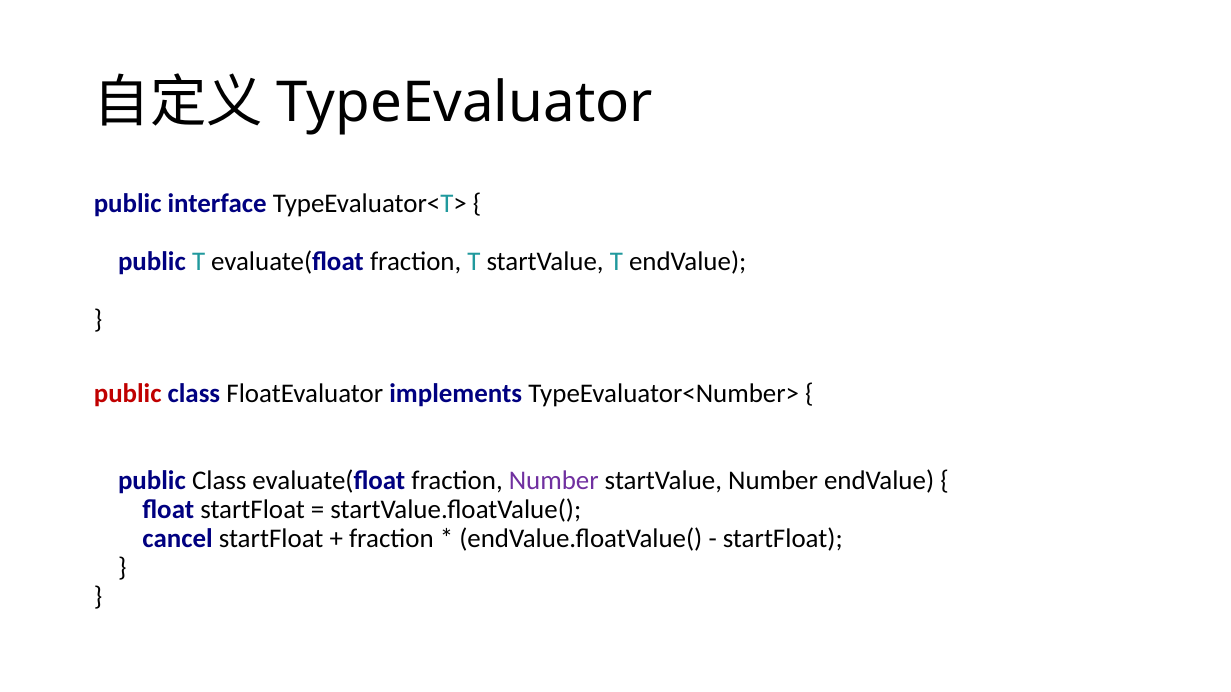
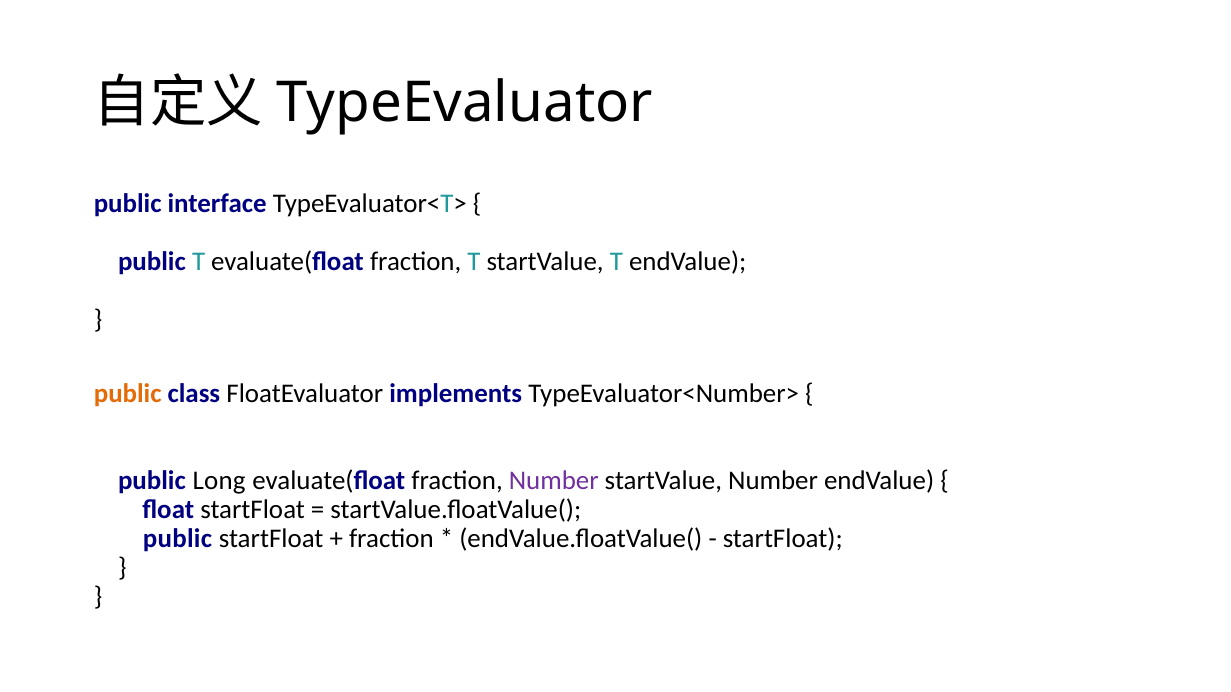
public at (128, 394) colour: red -> orange
Class at (219, 481): Class -> Long
cancel at (178, 539): cancel -> public
